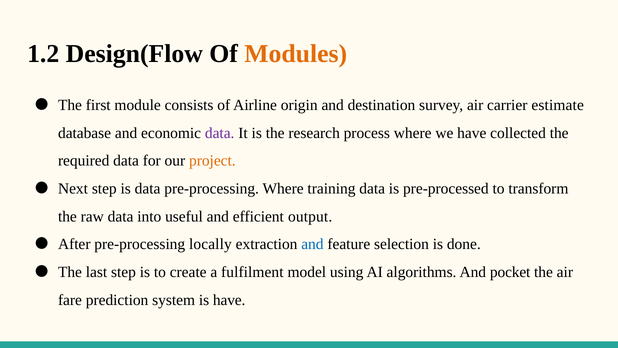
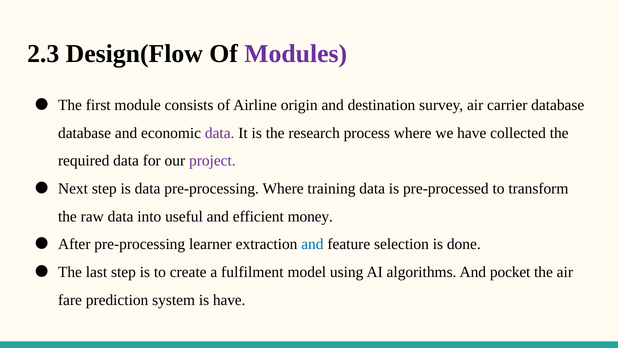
1.2: 1.2 -> 2.3
Modules colour: orange -> purple
carrier estimate: estimate -> database
project colour: orange -> purple
output: output -> money
locally: locally -> learner
